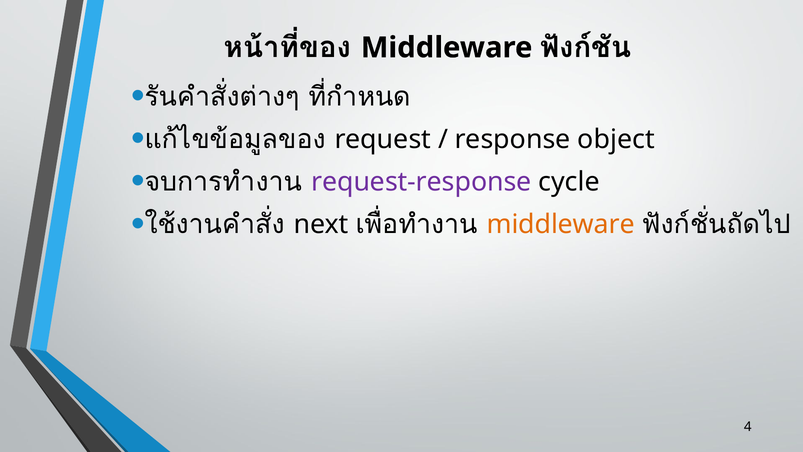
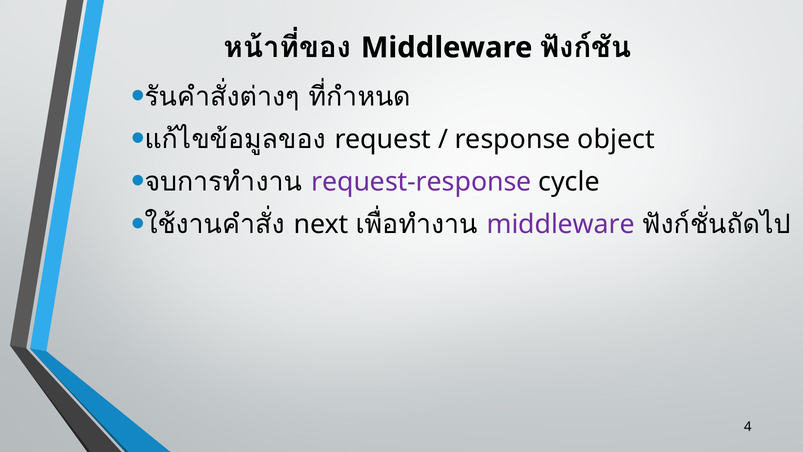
middleware at (561, 224) colour: orange -> purple
